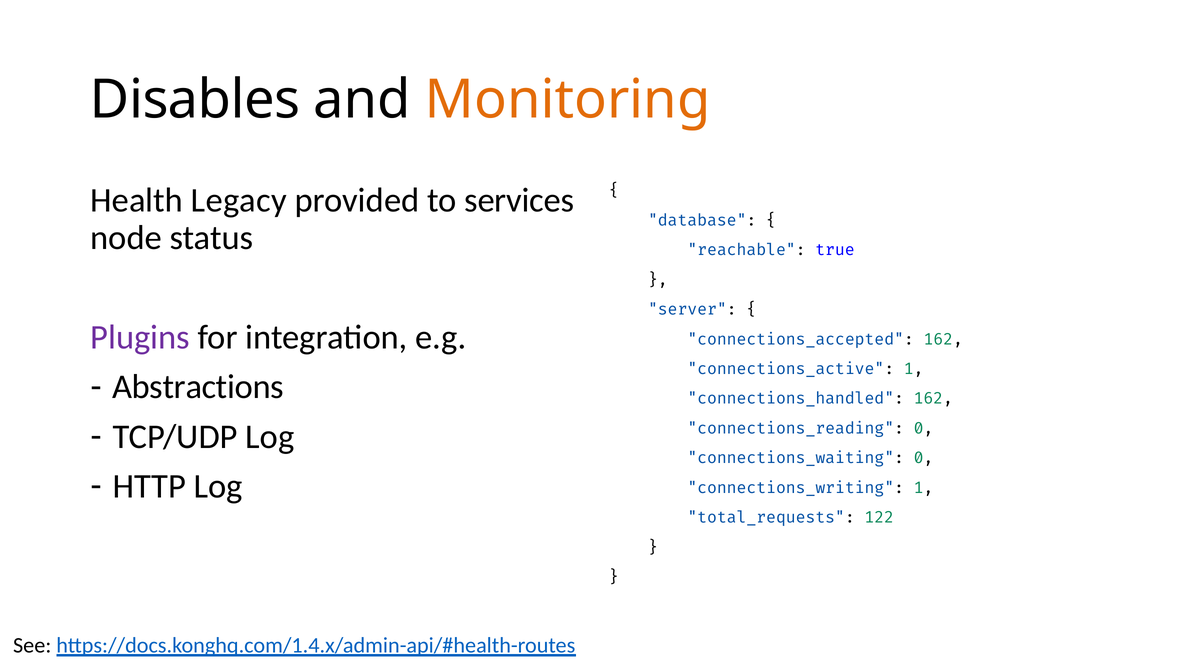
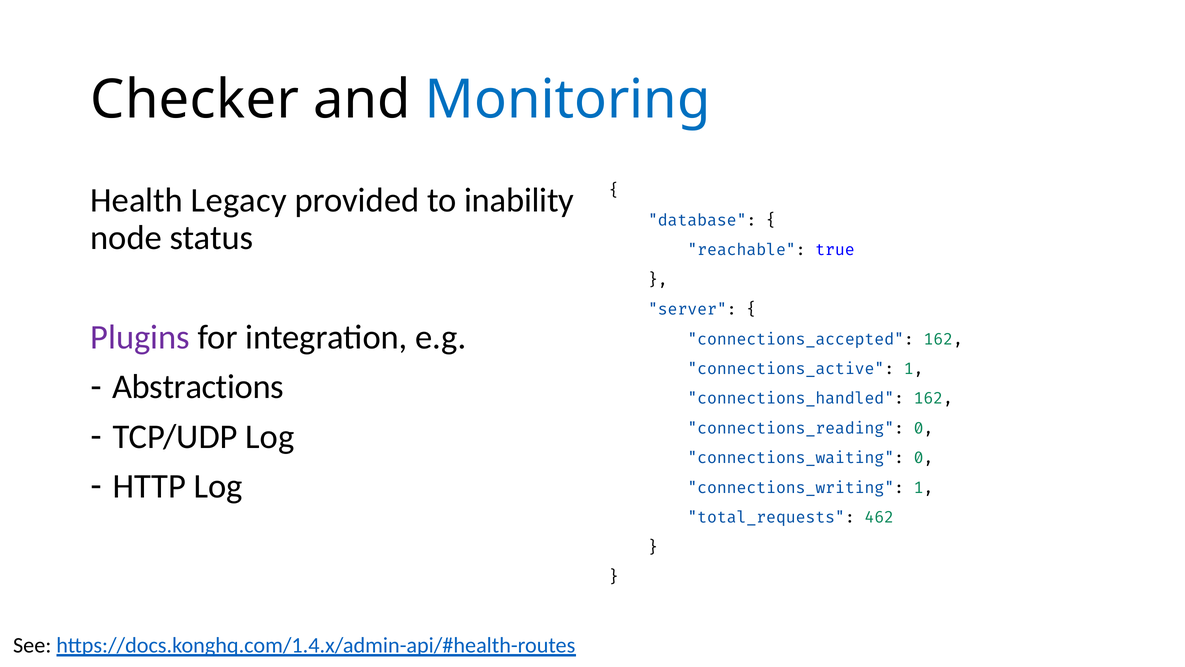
Disables: Disables -> Checker
Monitoring colour: orange -> blue
services: services -> inability
122: 122 -> 462
